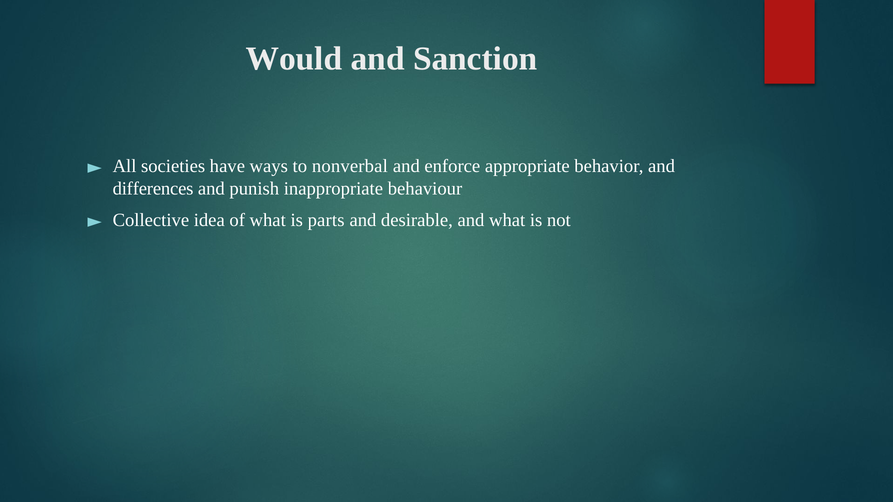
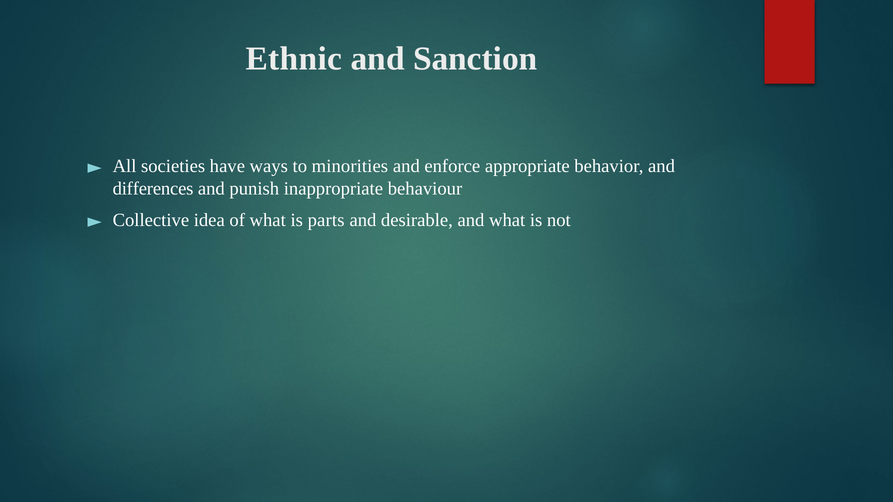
Would: Would -> Ethnic
nonverbal: nonverbal -> minorities
